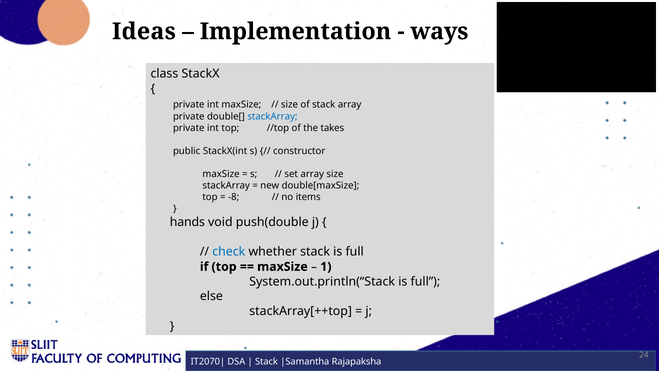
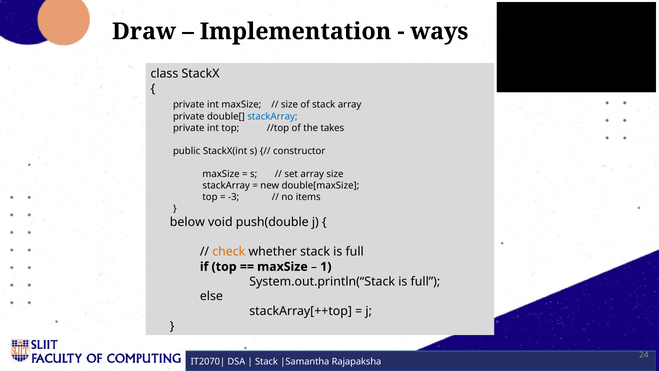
Ideas: Ideas -> Draw
-8: -8 -> -3
hands: hands -> below
check colour: blue -> orange
